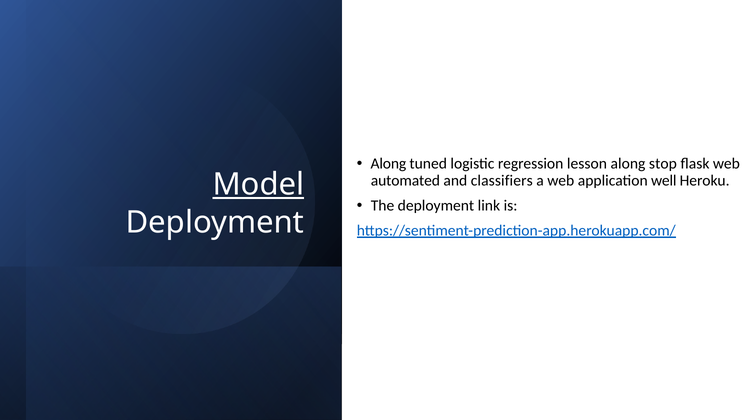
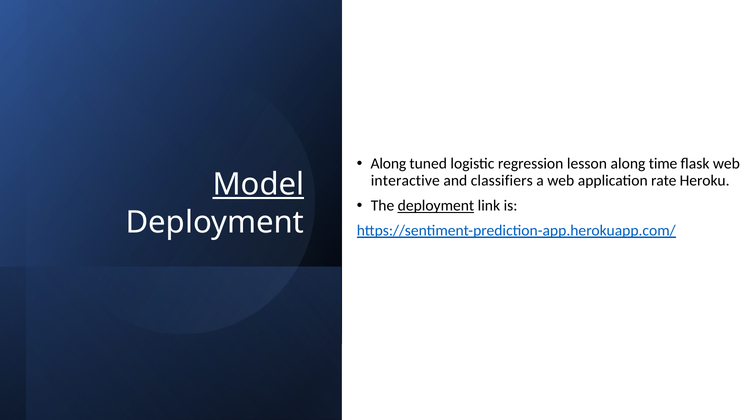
stop: stop -> time
automated: automated -> interactive
well: well -> rate
deployment at (436, 206) underline: none -> present
